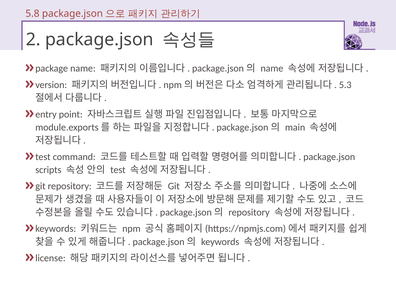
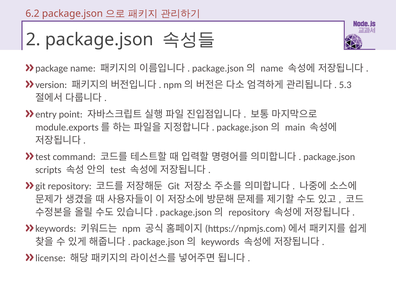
5.8: 5.8 -> 6.2
